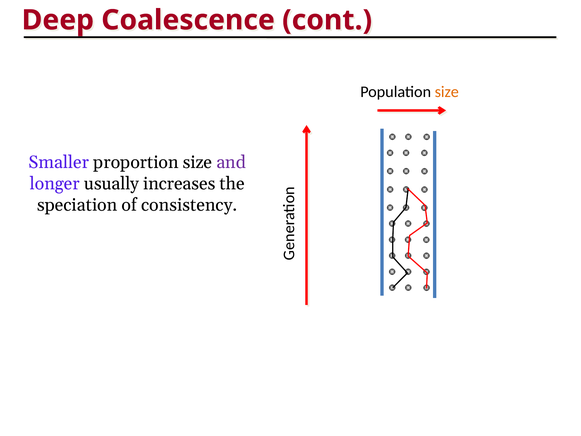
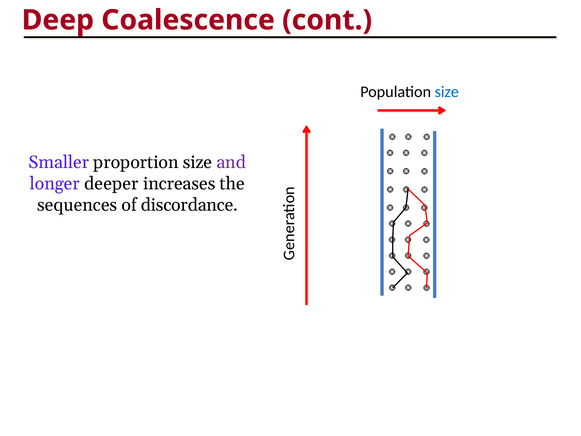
size at (447, 92) colour: orange -> blue
usually: usually -> deeper
speciation: speciation -> sequences
consistency: consistency -> discordance
